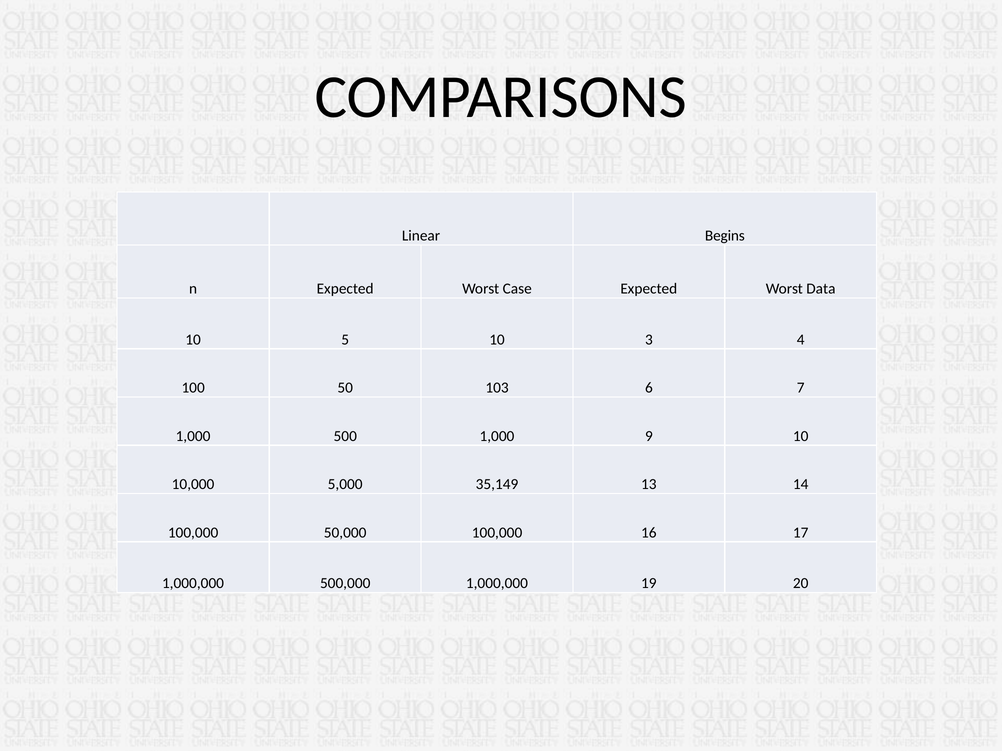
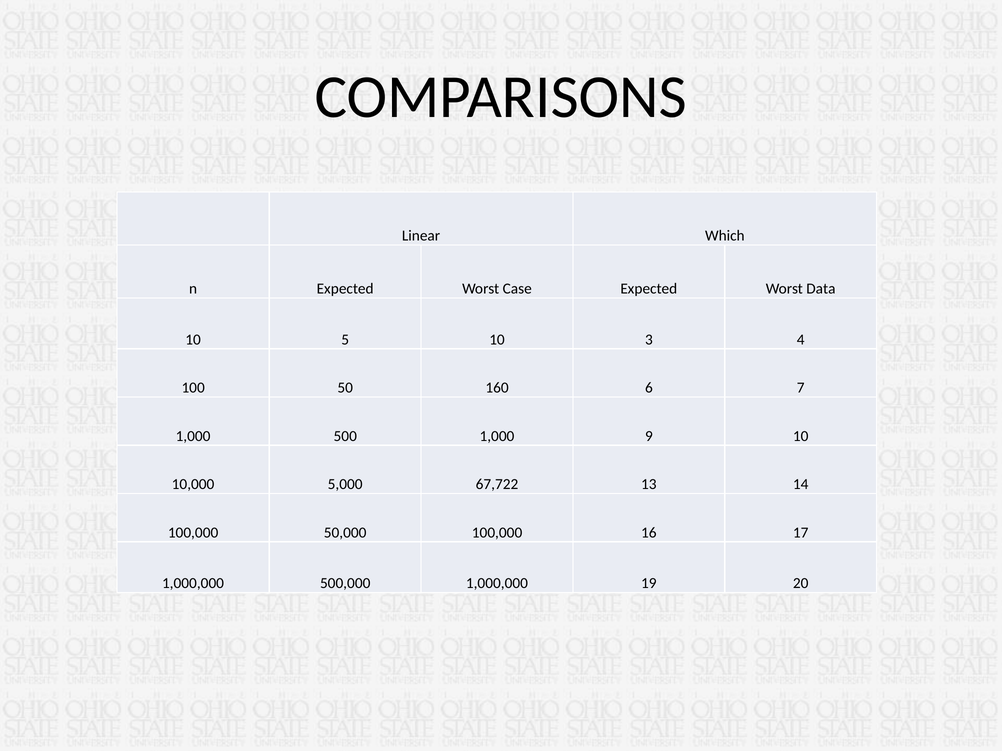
Begins: Begins -> Which
103: 103 -> 160
35,149: 35,149 -> 67,722
